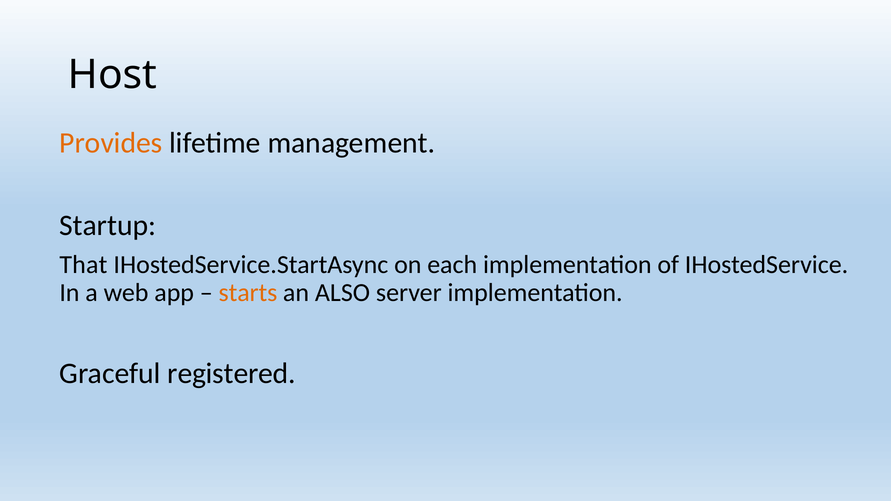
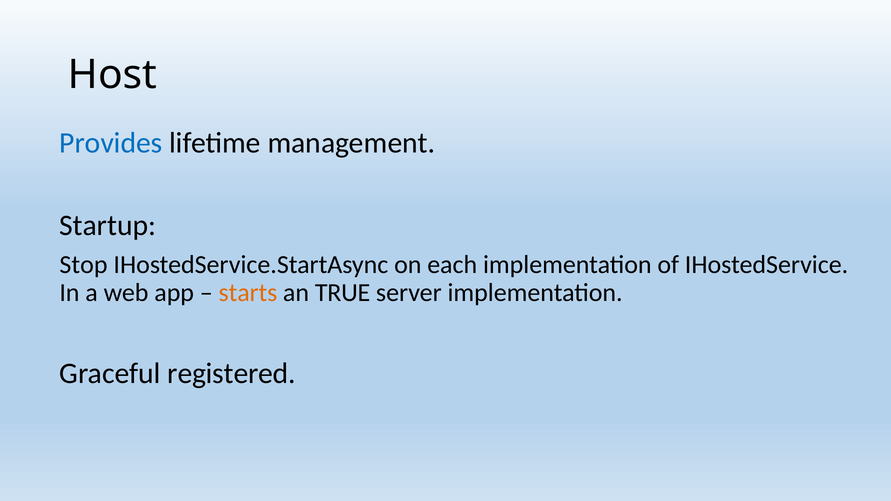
Provides colour: orange -> blue
That: That -> Stop
ALSO: ALSO -> TRUE
